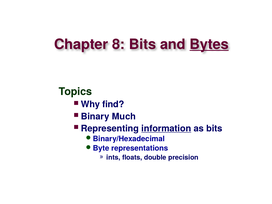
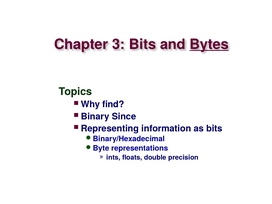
8: 8 -> 3
Much: Much -> Since
information underline: present -> none
